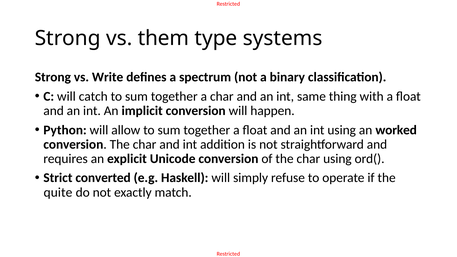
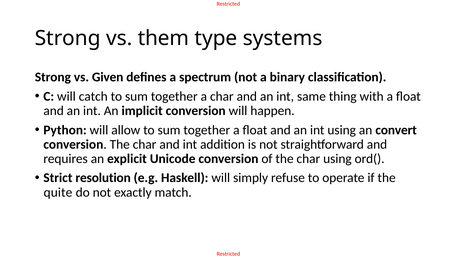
Write: Write -> Given
worked: worked -> convert
converted: converted -> resolution
